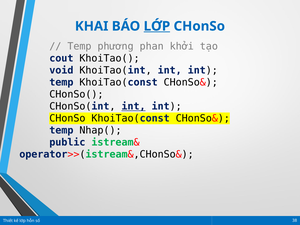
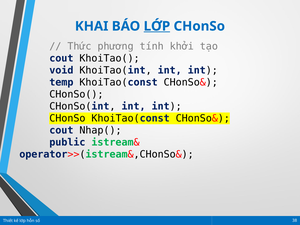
Temp at (79, 46): Temp -> Thức
phan: phan -> tính
int at (134, 106) underline: present -> none
temp at (61, 130): temp -> cout
